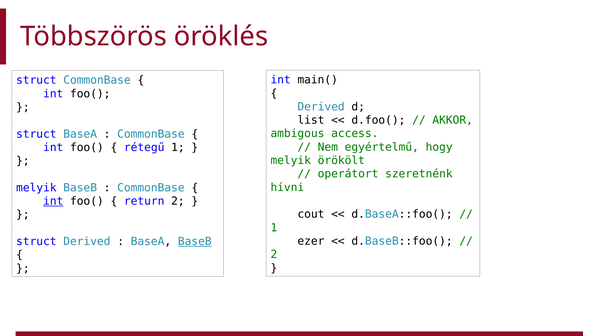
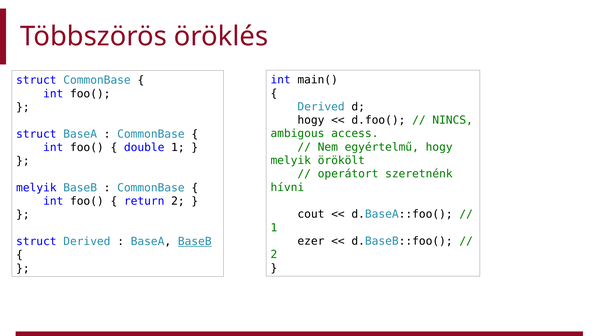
list at (311, 120): list -> hogy
AKKOR: AKKOR -> NINCS
rétegű: rétegű -> double
int at (53, 201) underline: present -> none
